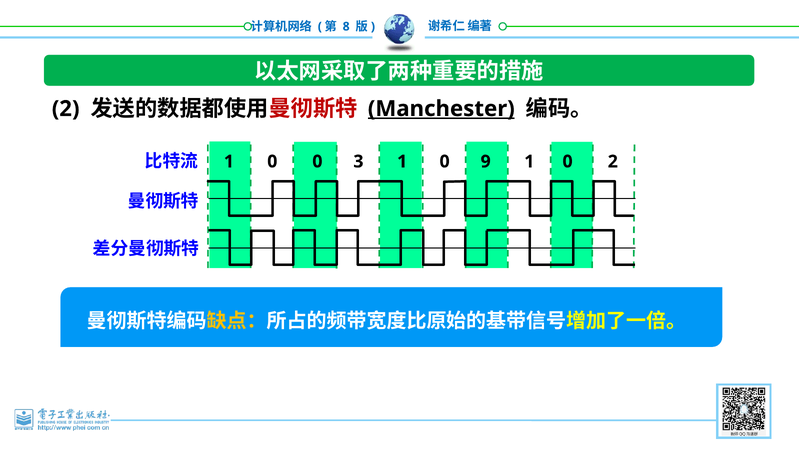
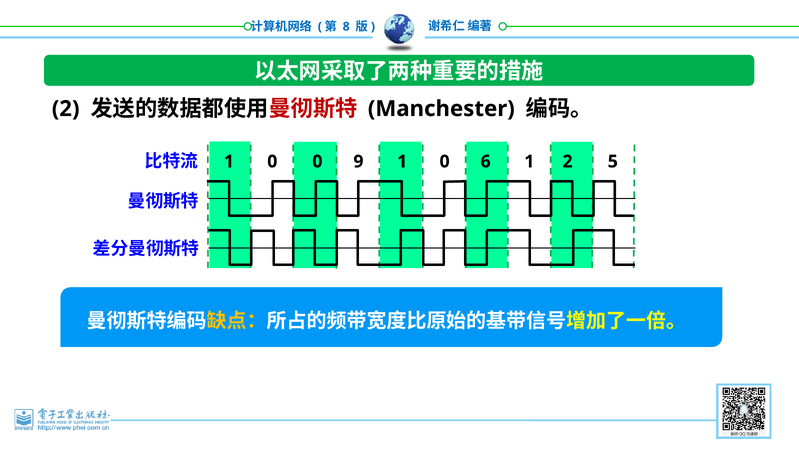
Manchester underline: present -> none
3: 3 -> 9
9: 9 -> 6
0 at (568, 161): 0 -> 2
1 2: 2 -> 5
